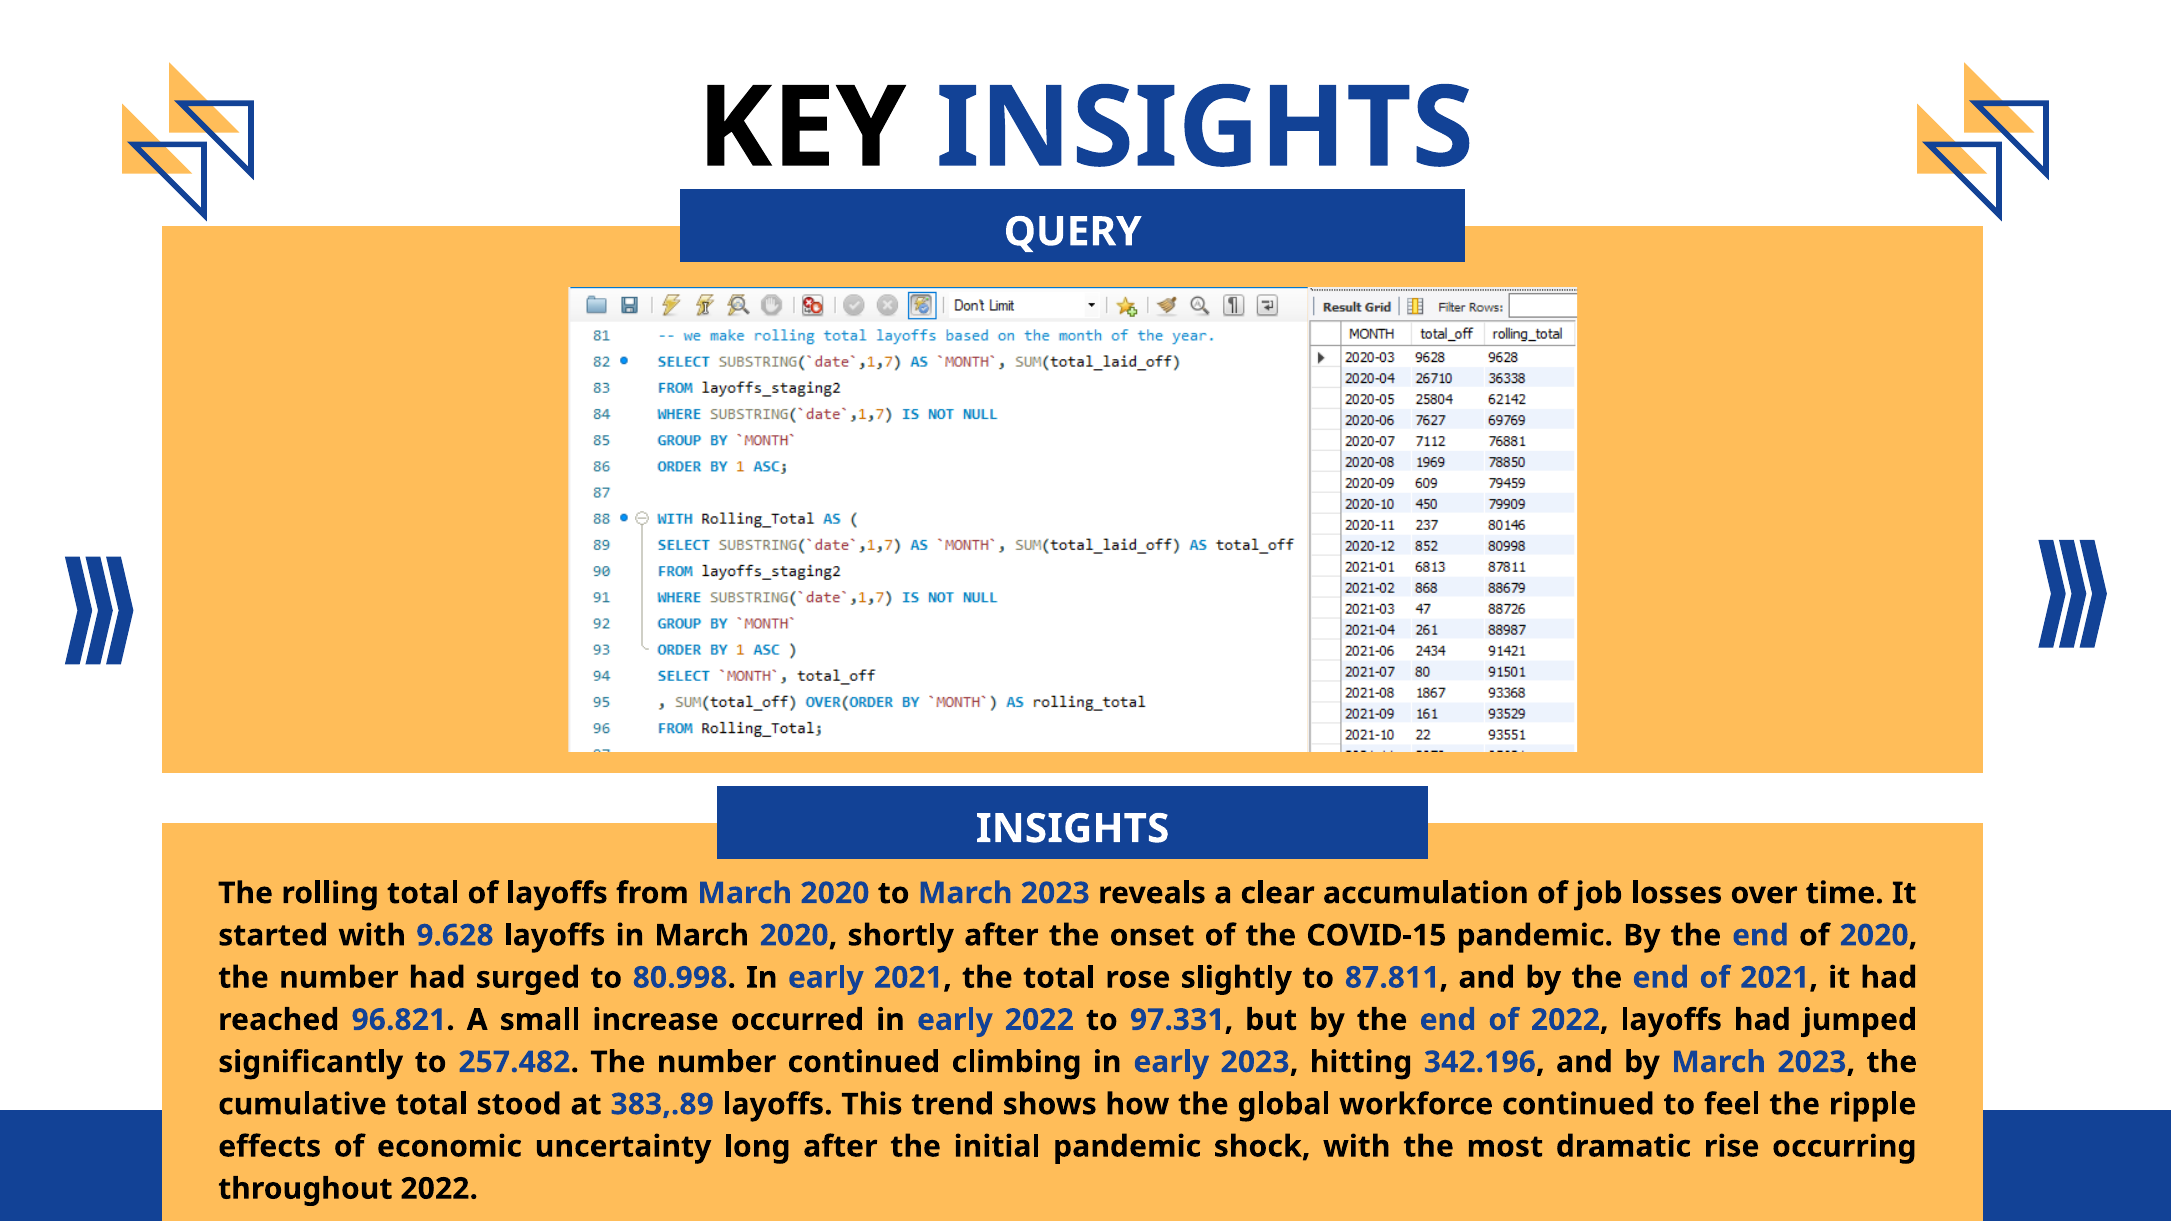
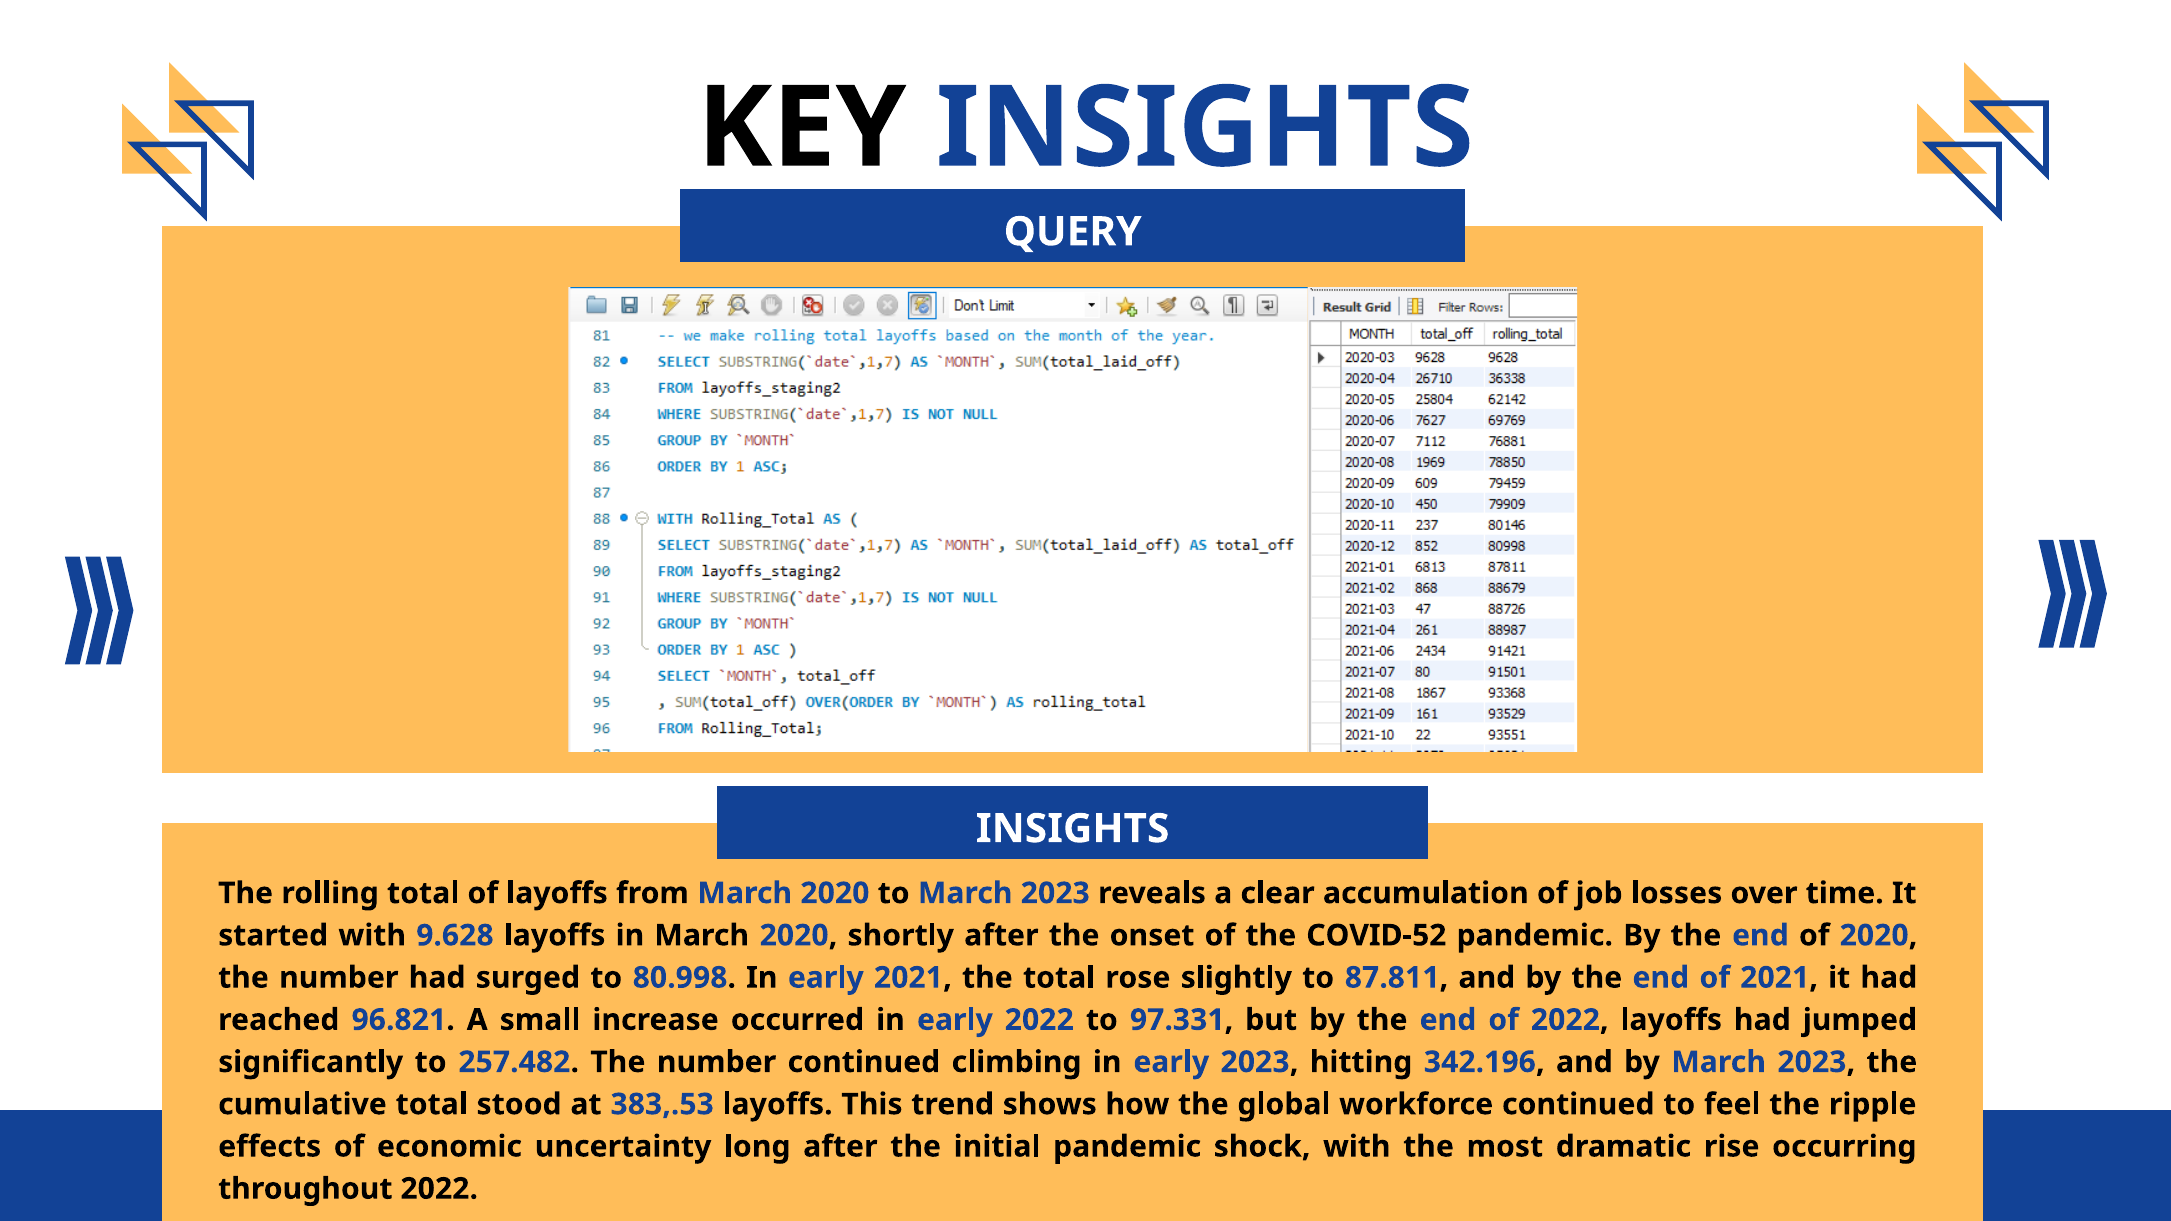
COVID-15: COVID-15 -> COVID-52
383,.89: 383,.89 -> 383,.53
